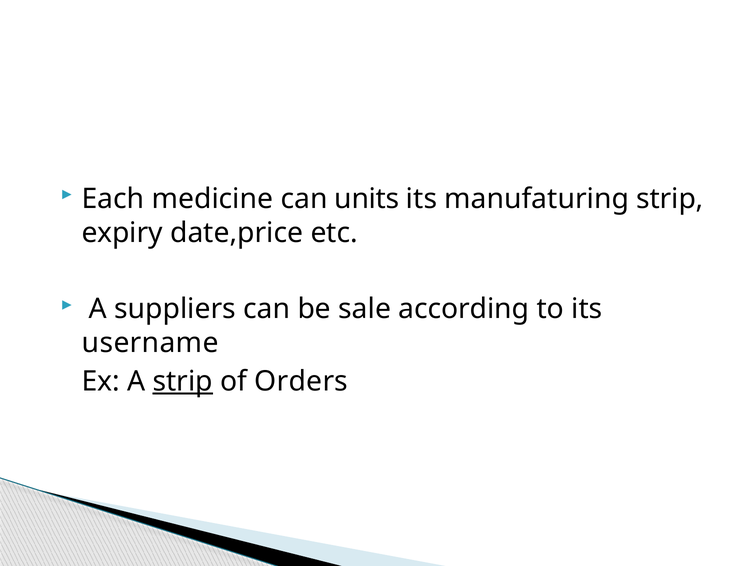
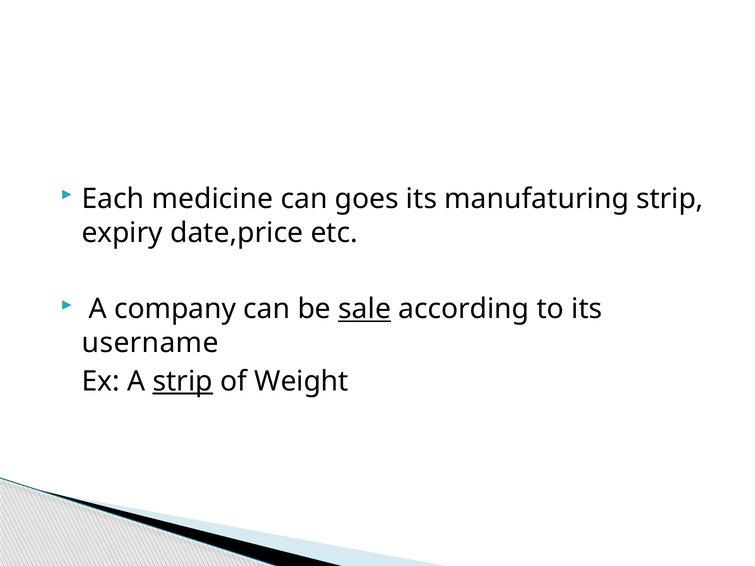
units: units -> goes
suppliers: suppliers -> company
sale underline: none -> present
Orders: Orders -> Weight
